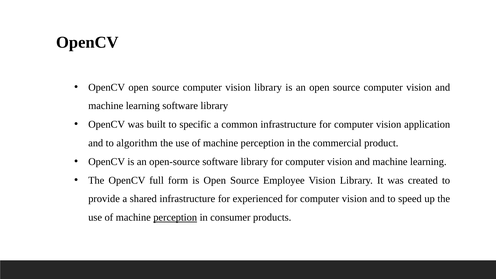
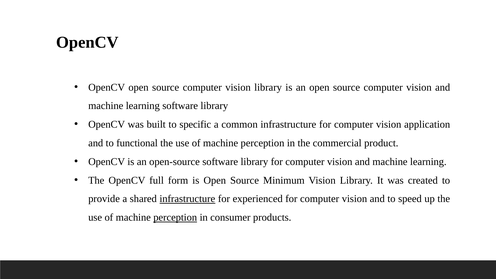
algorithm: algorithm -> functional
Employee: Employee -> Minimum
infrastructure at (187, 199) underline: none -> present
